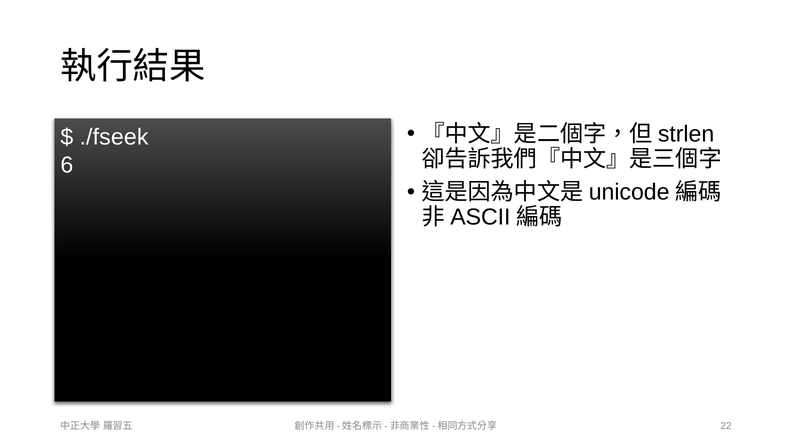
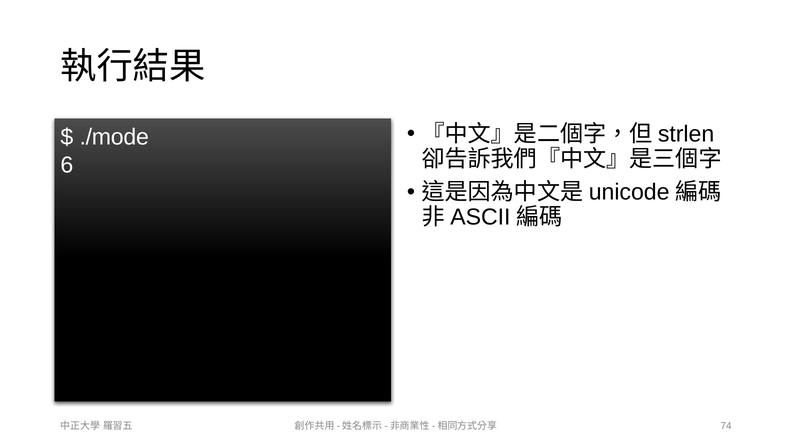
./fseek: ./fseek -> ./mode
22: 22 -> 74
